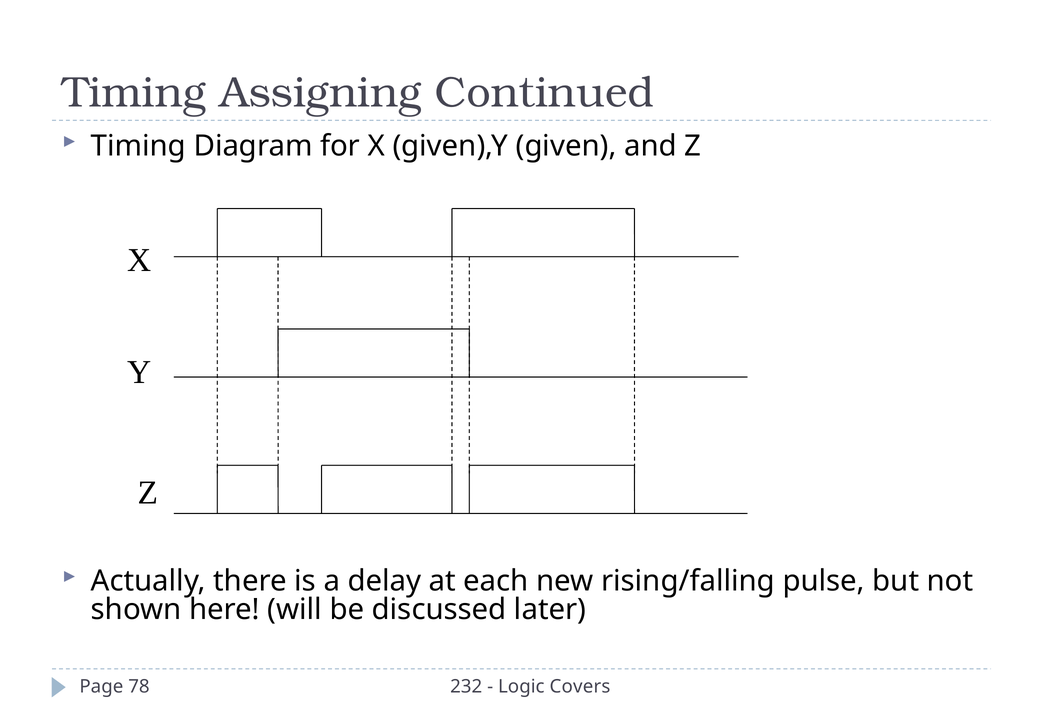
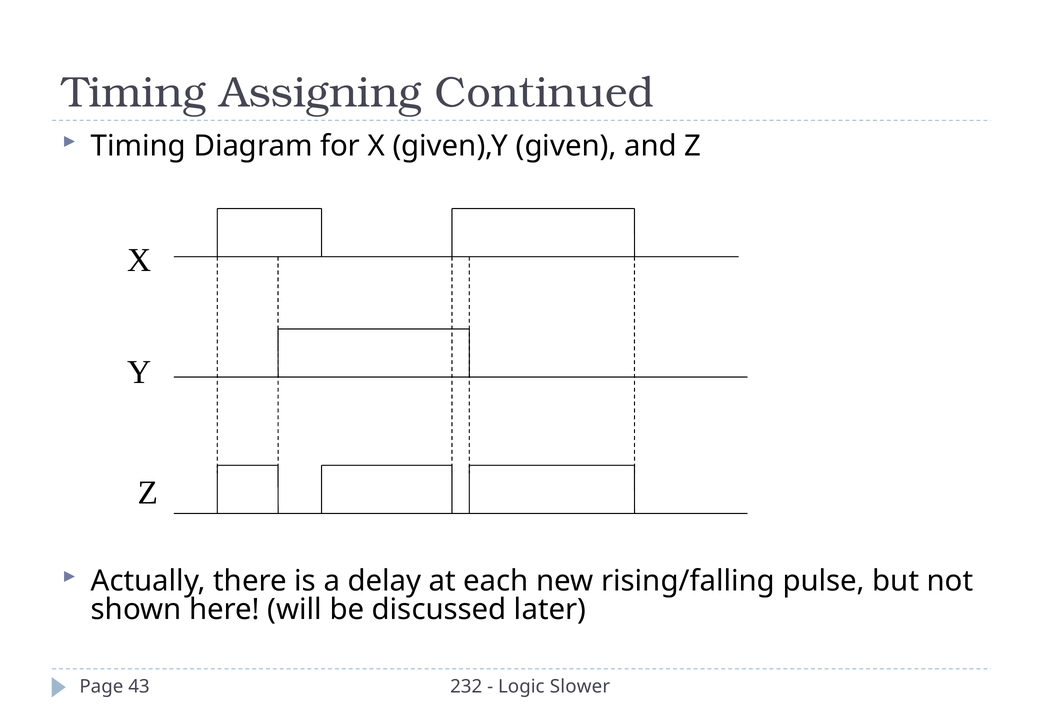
78: 78 -> 43
Covers: Covers -> Slower
